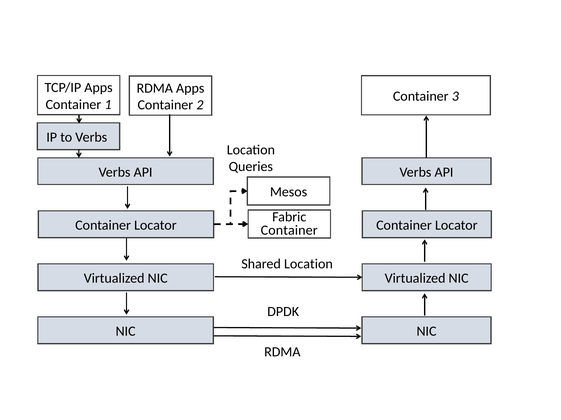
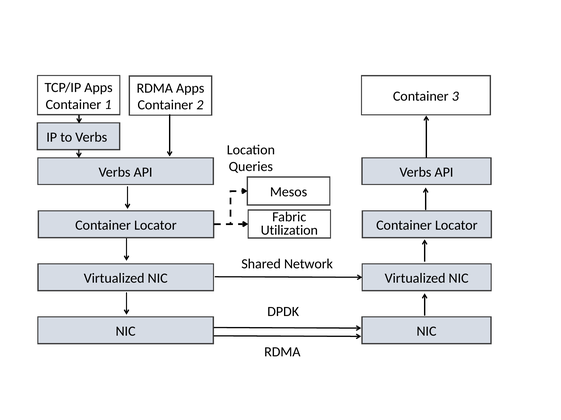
Container at (289, 231): Container -> Utilization
Shared Location: Location -> Network
